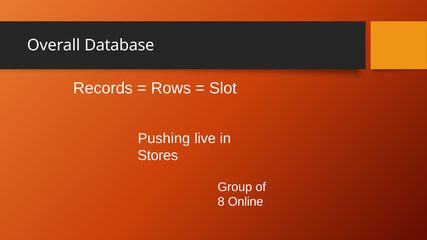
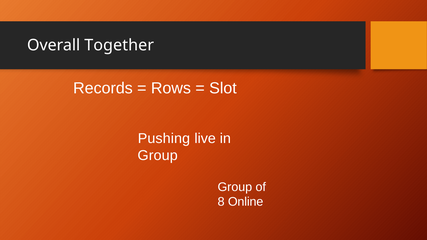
Database: Database -> Together
Stores at (158, 156): Stores -> Group
